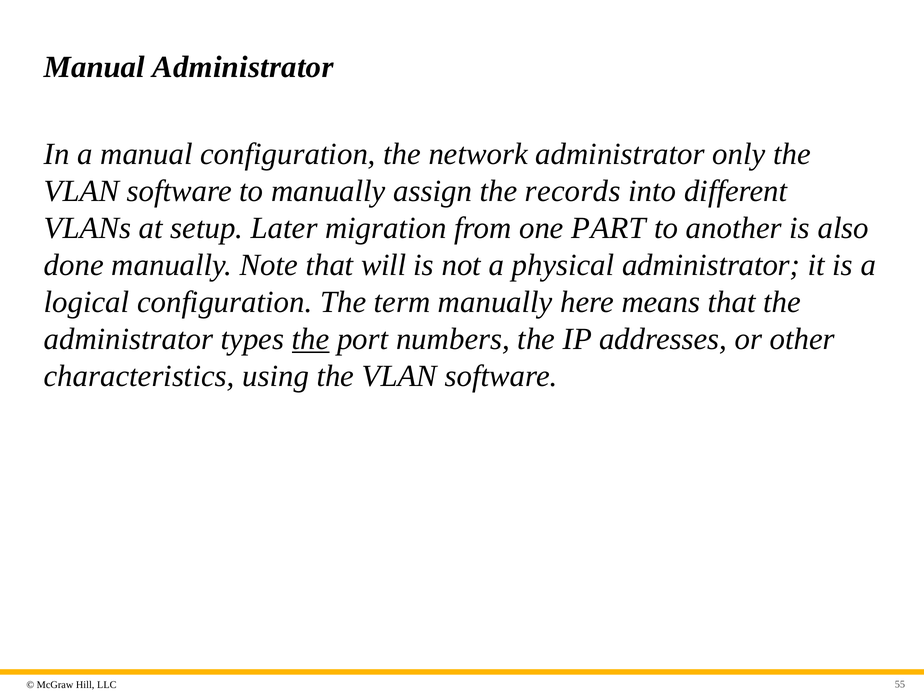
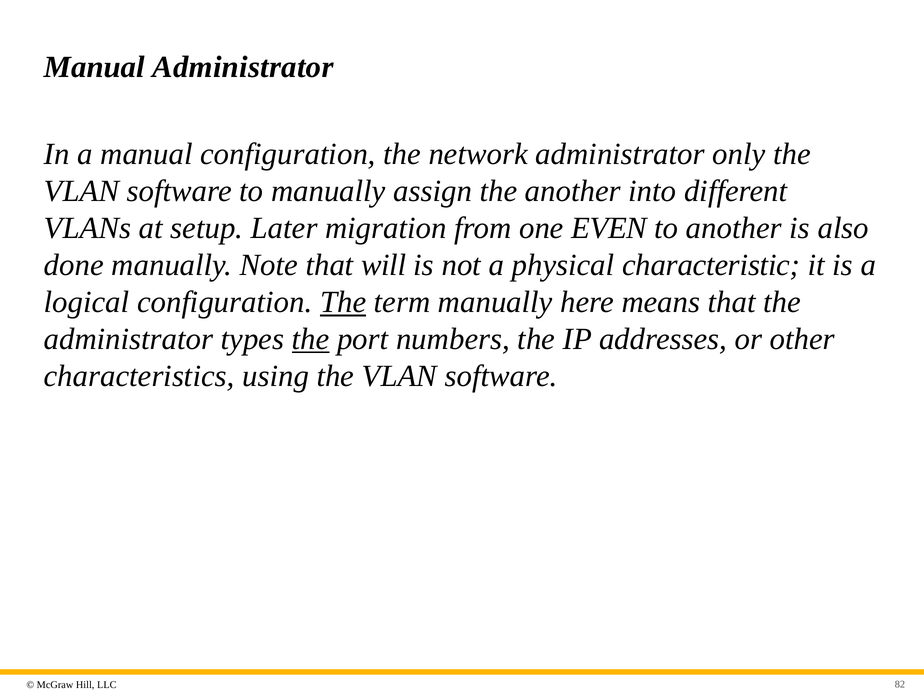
the records: records -> another
PART: PART -> EVEN
physical administrator: administrator -> characteristic
The at (343, 302) underline: none -> present
55: 55 -> 82
